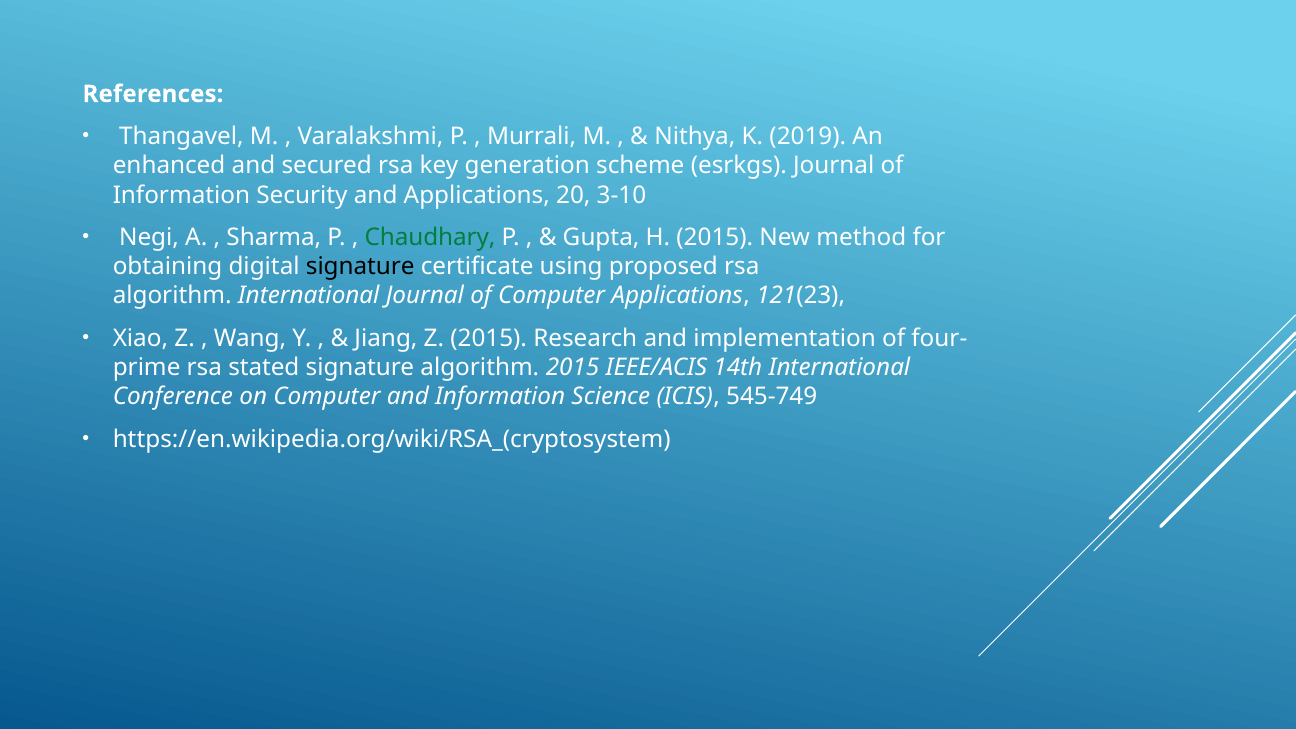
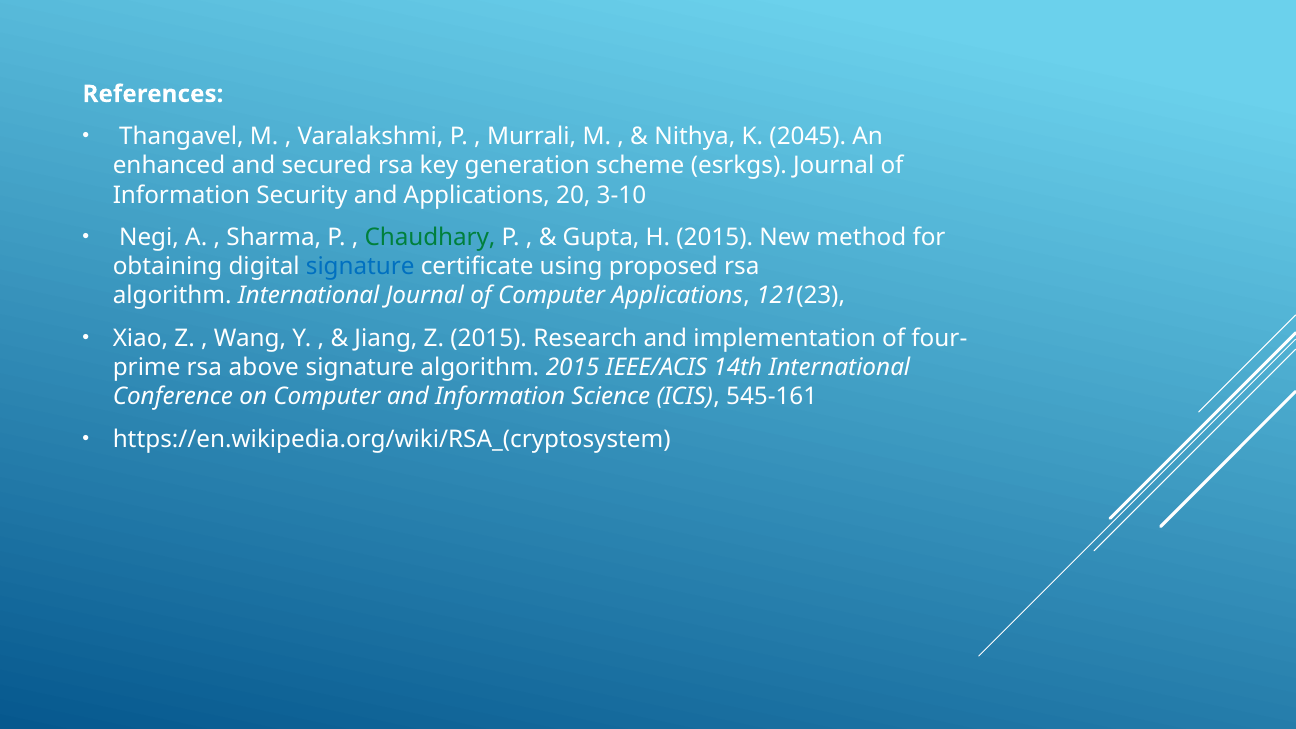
2019: 2019 -> 2045
signature at (360, 267) colour: black -> blue
stated: stated -> above
545-749: 545-749 -> 545-161
